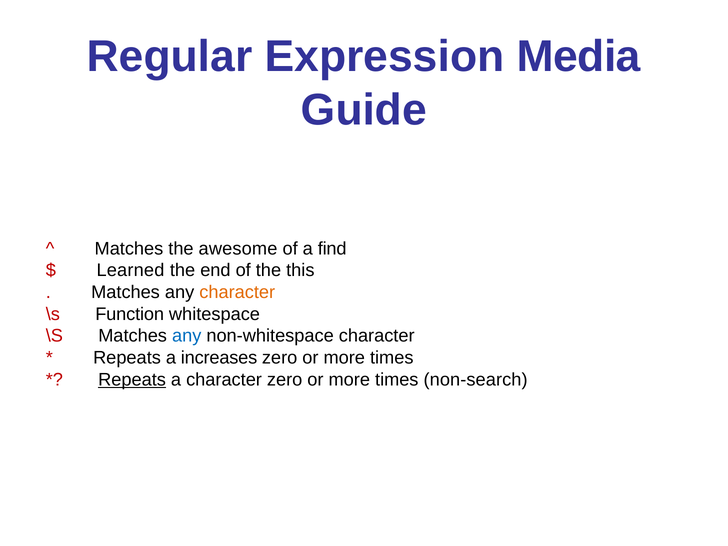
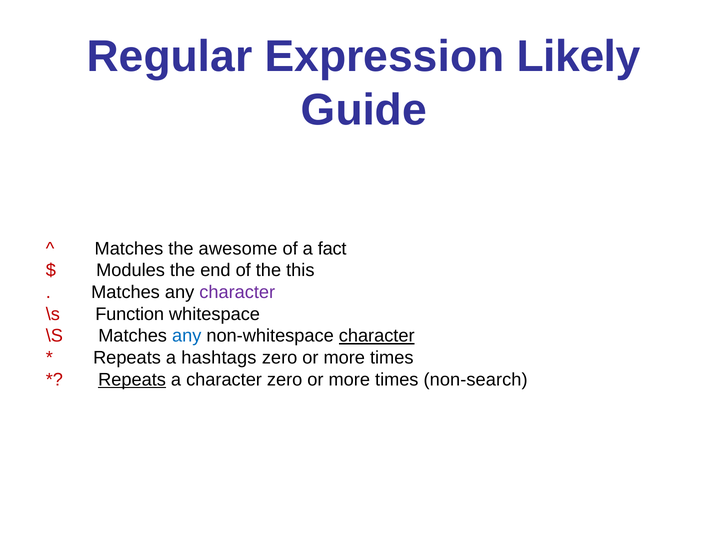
Media: Media -> Likely
find: find -> fact
Learned: Learned -> Modules
character at (237, 292) colour: orange -> purple
character at (377, 336) underline: none -> present
increases: increases -> hashtags
